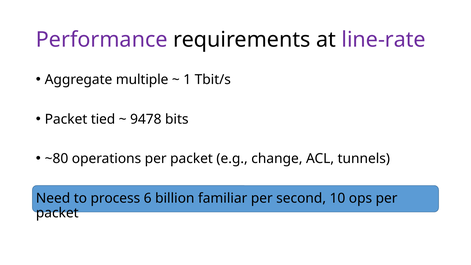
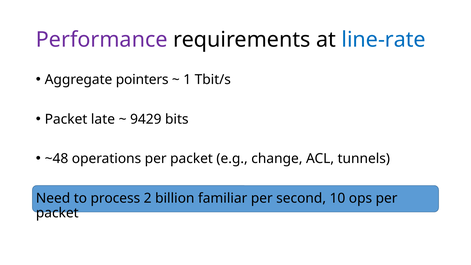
line-rate colour: purple -> blue
multiple: multiple -> pointers
tied: tied -> late
9478: 9478 -> 9429
~80: ~80 -> ~48
6: 6 -> 2
